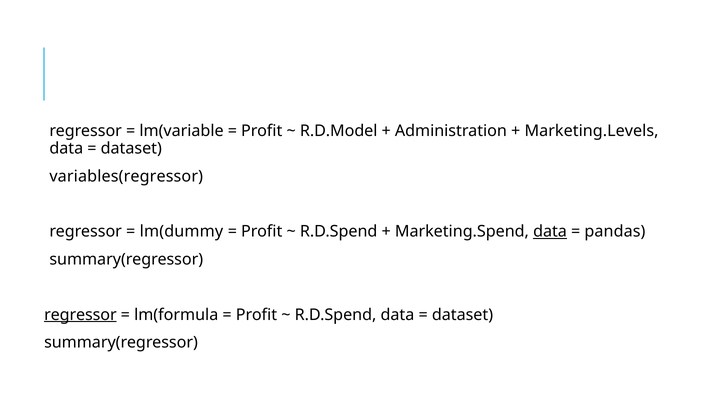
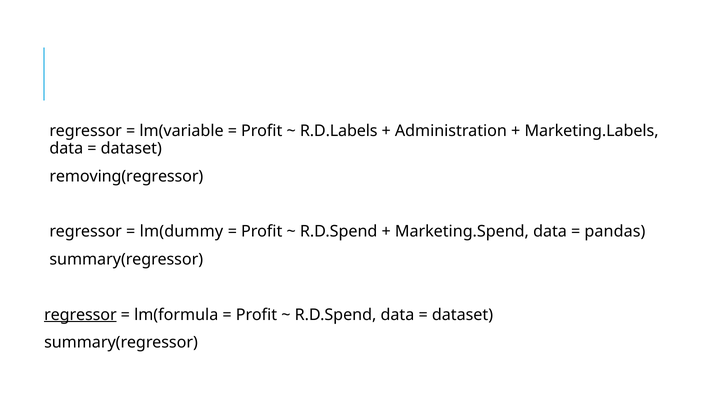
R.D.Model: R.D.Model -> R.D.Labels
Marketing.Levels: Marketing.Levels -> Marketing.Labels
variables(regressor: variables(regressor -> removing(regressor
data at (550, 232) underline: present -> none
